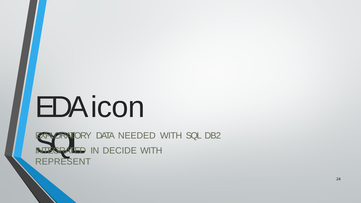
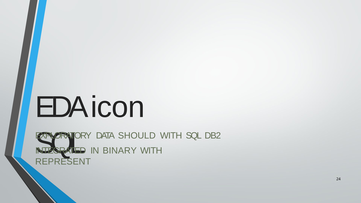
NEEDED: NEEDED -> SHOULD
DECIDE: DECIDE -> BINARY
